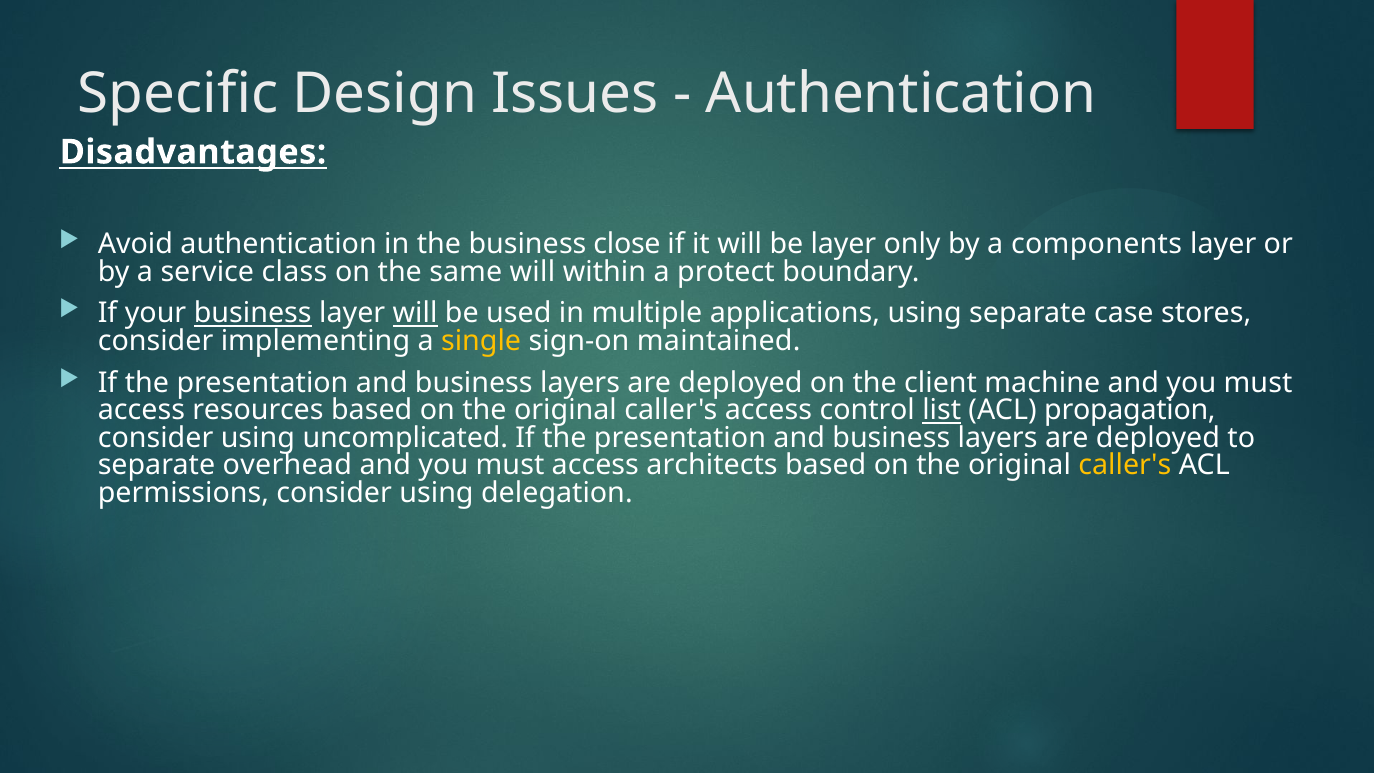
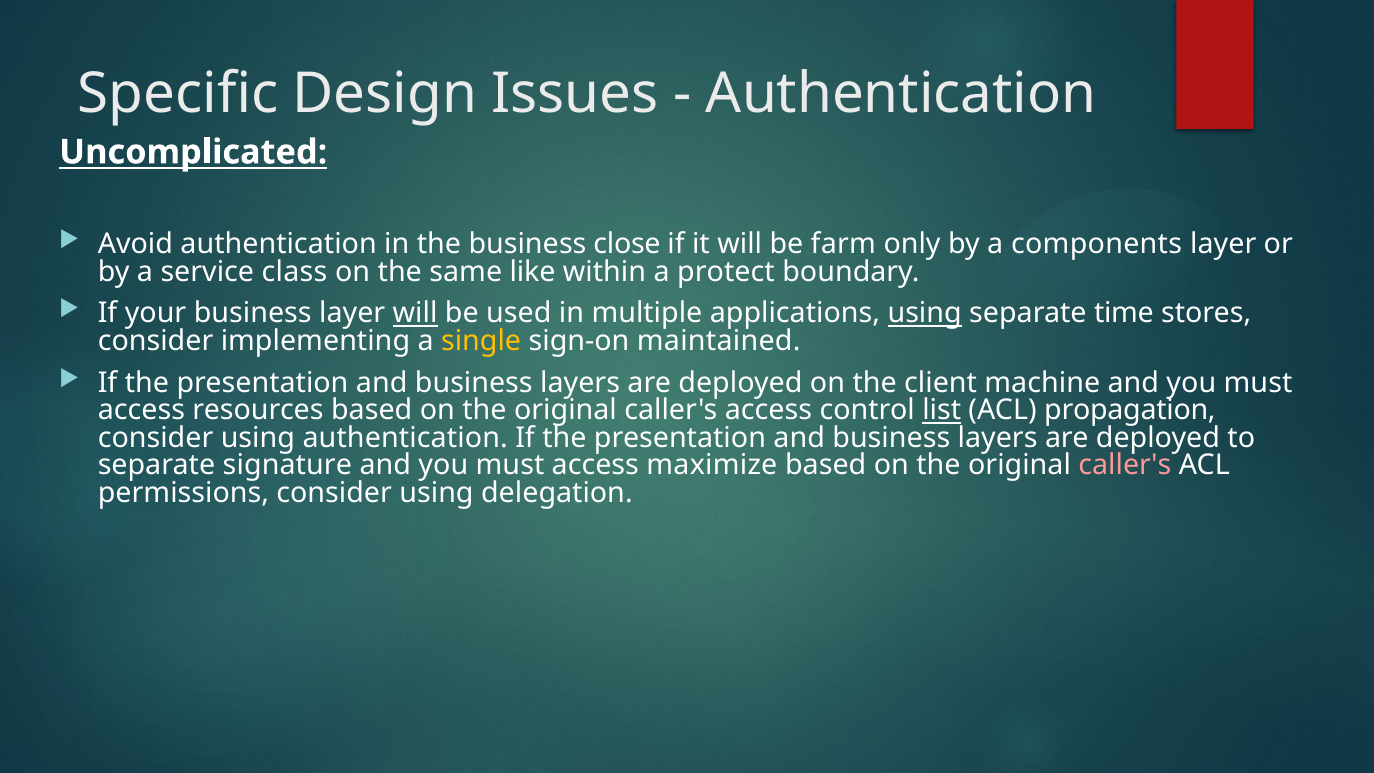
Disadvantages: Disadvantages -> Uncomplicated
be layer: layer -> farm
same will: will -> like
business at (253, 313) underline: present -> none
using at (925, 313) underline: none -> present
case: case -> time
using uncomplicated: uncomplicated -> authentication
overhead: overhead -> signature
architects: architects -> maximize
caller's at (1125, 465) colour: yellow -> pink
